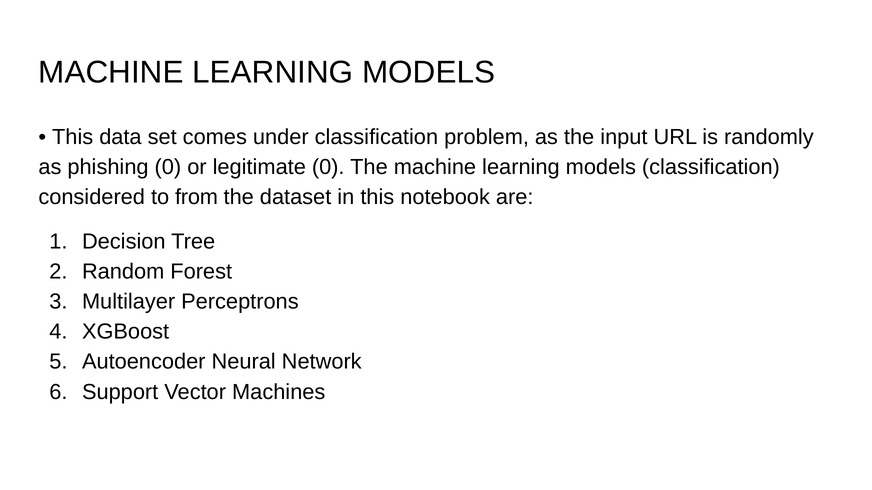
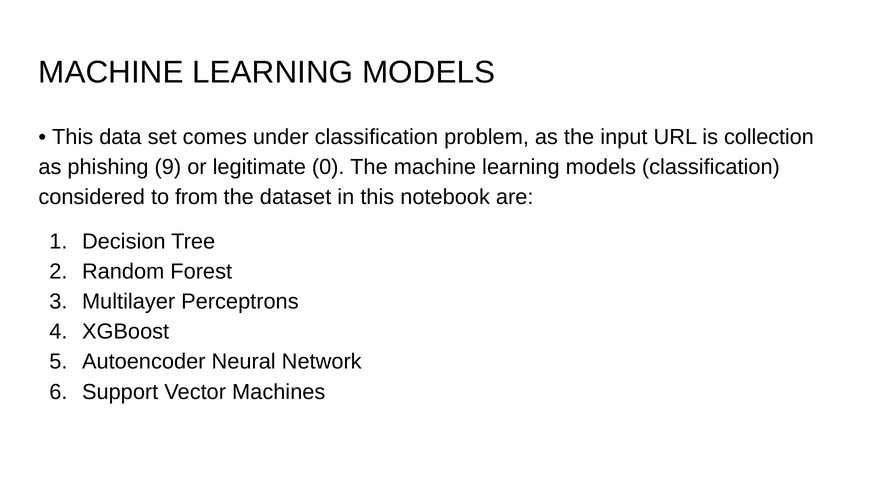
randomly: randomly -> collection
phishing 0: 0 -> 9
